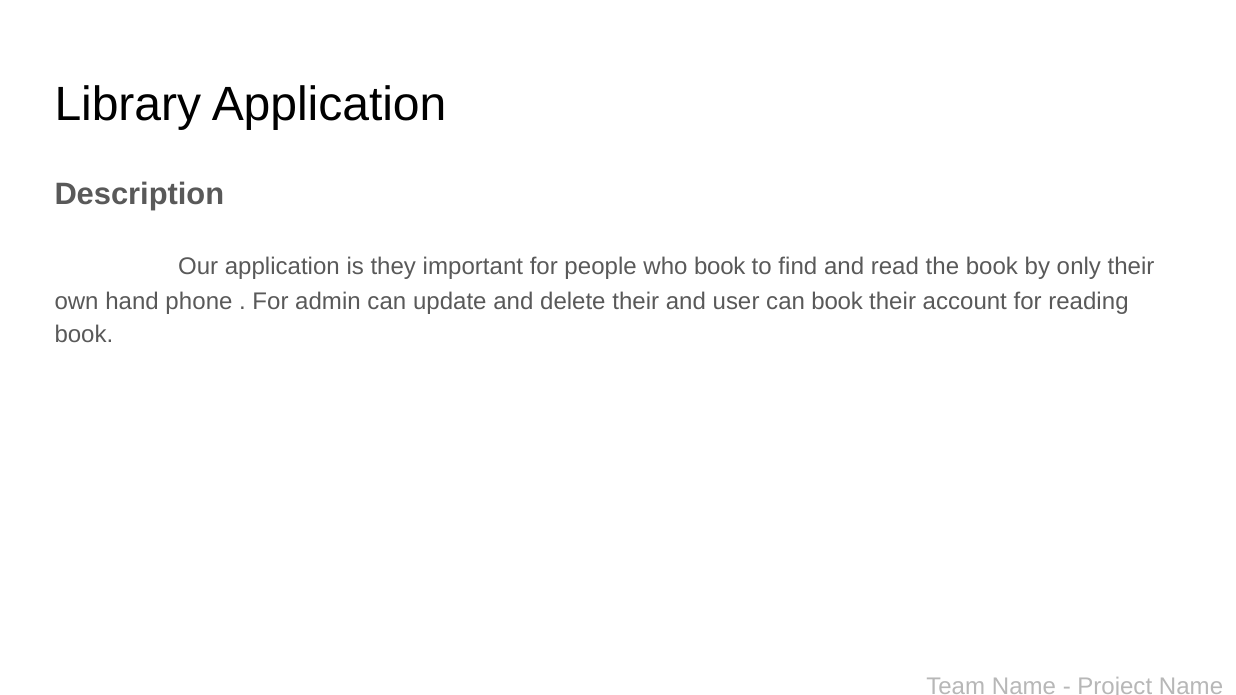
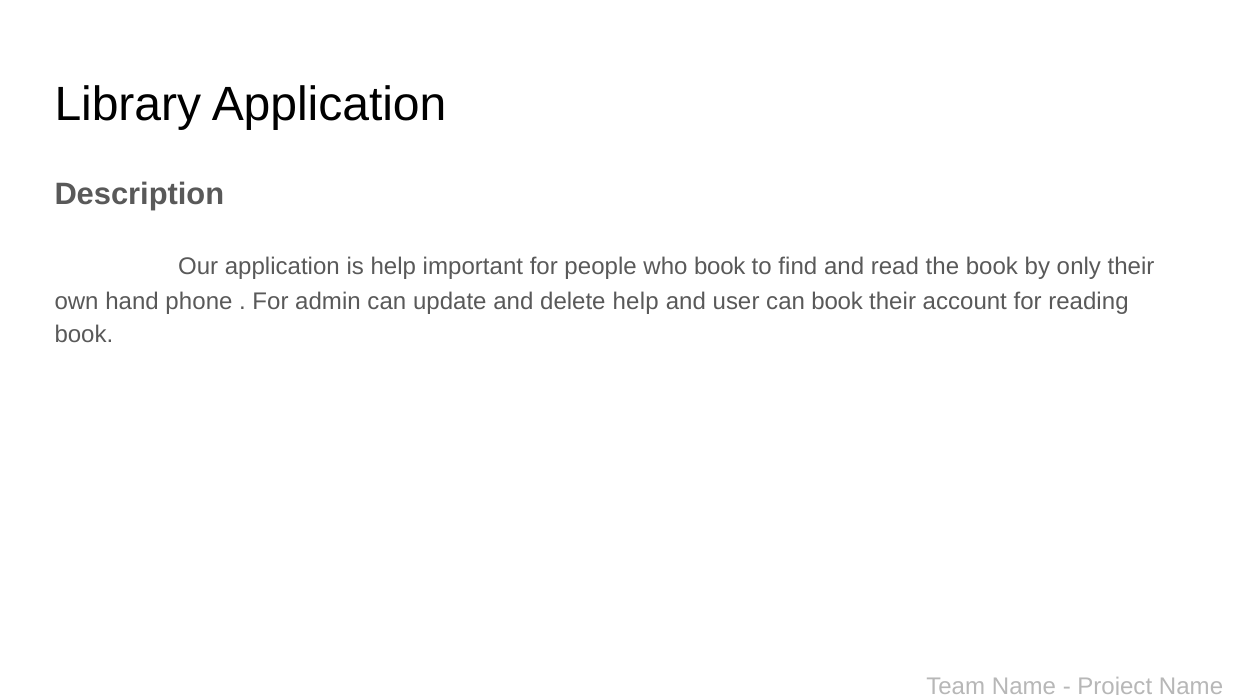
is they: they -> help
delete their: their -> help
